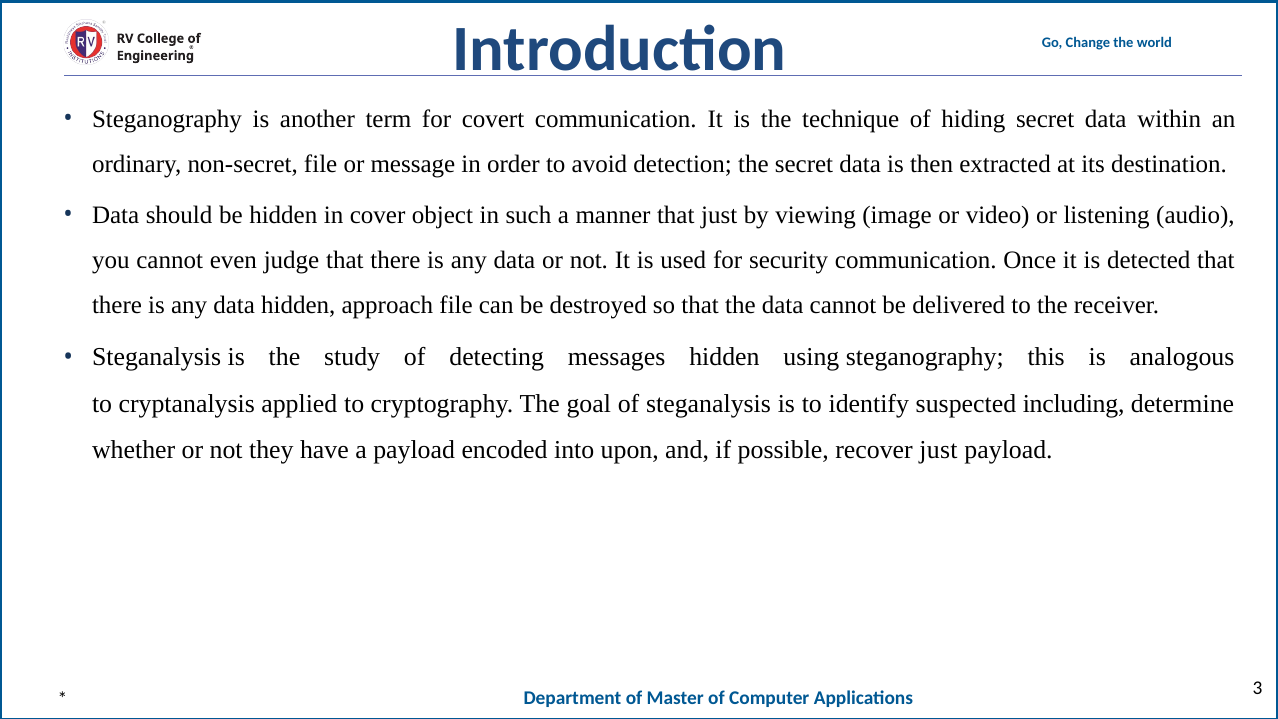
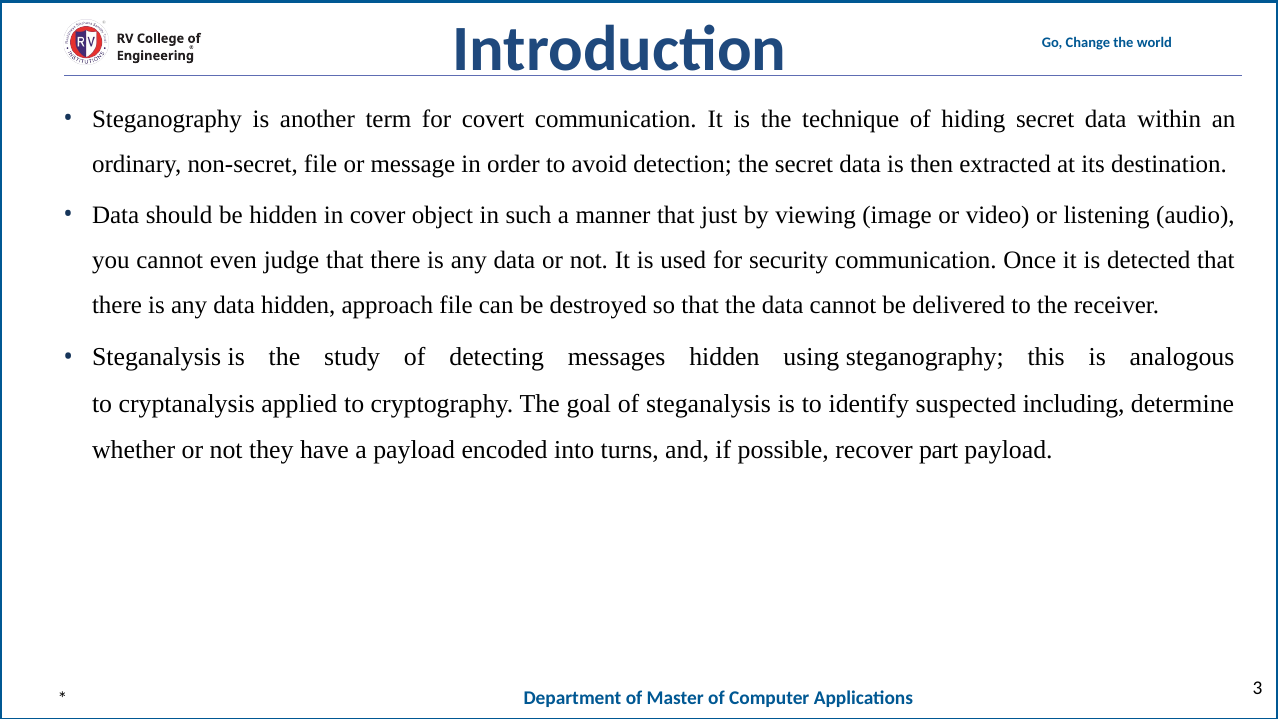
upon: upon -> turns
recover just: just -> part
